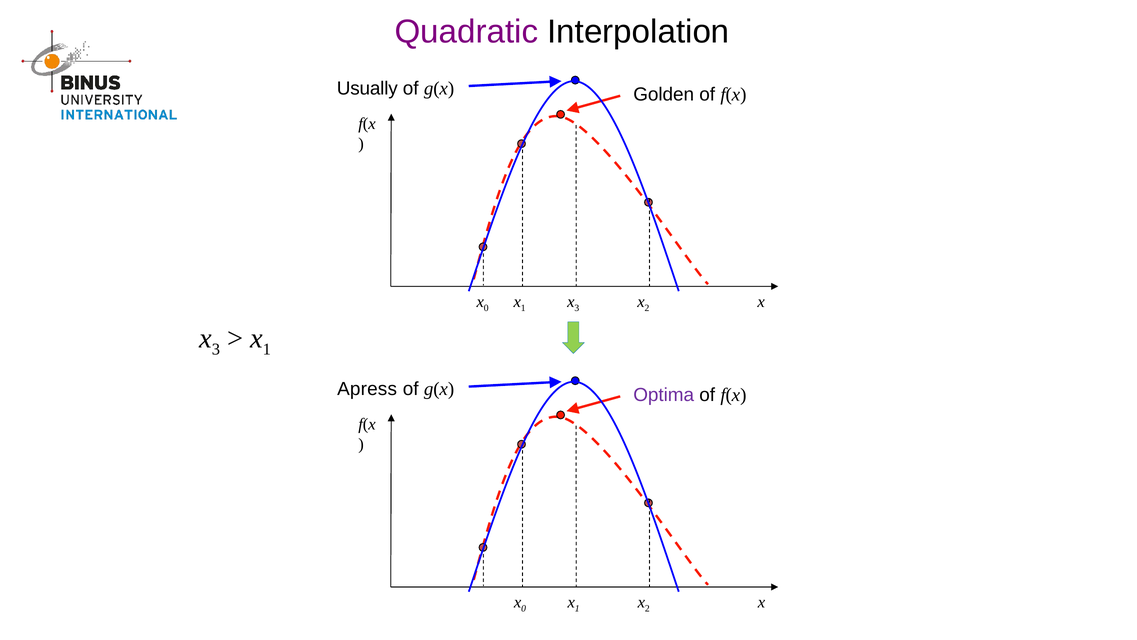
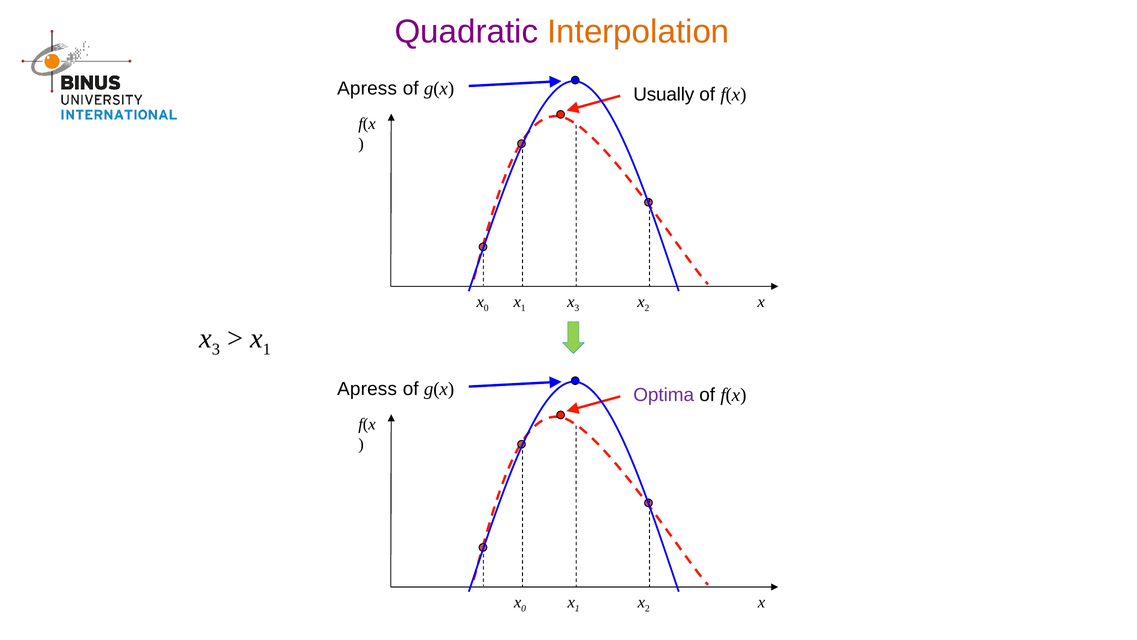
Interpolation colour: black -> orange
Usually at (367, 88): Usually -> Apress
Golden: Golden -> Usually
